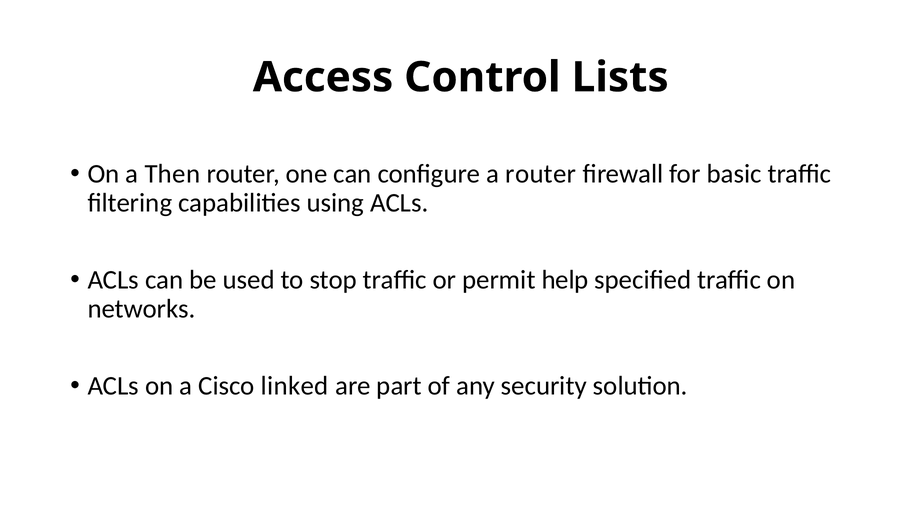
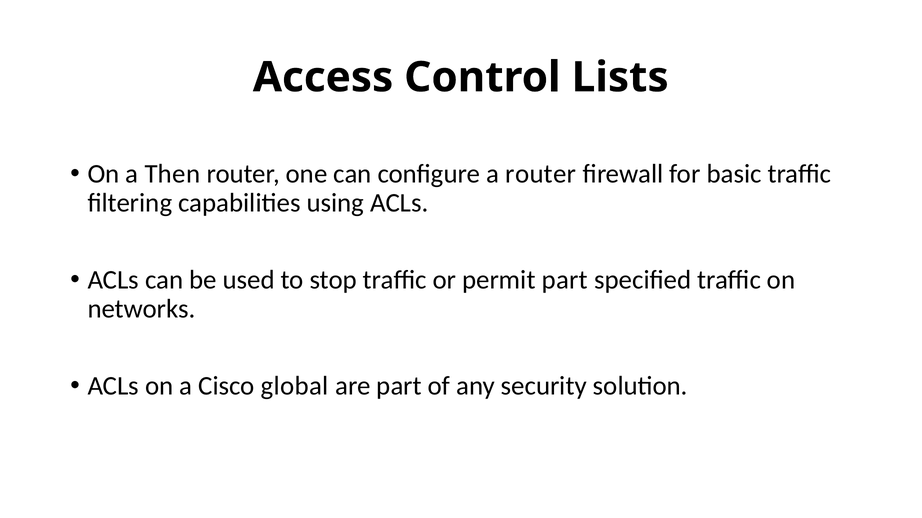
permit help: help -> part
linked: linked -> global
